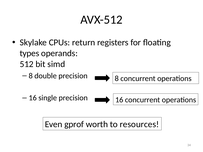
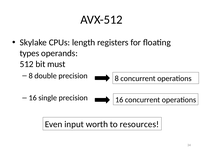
return: return -> length
simd: simd -> must
gprof: gprof -> input
